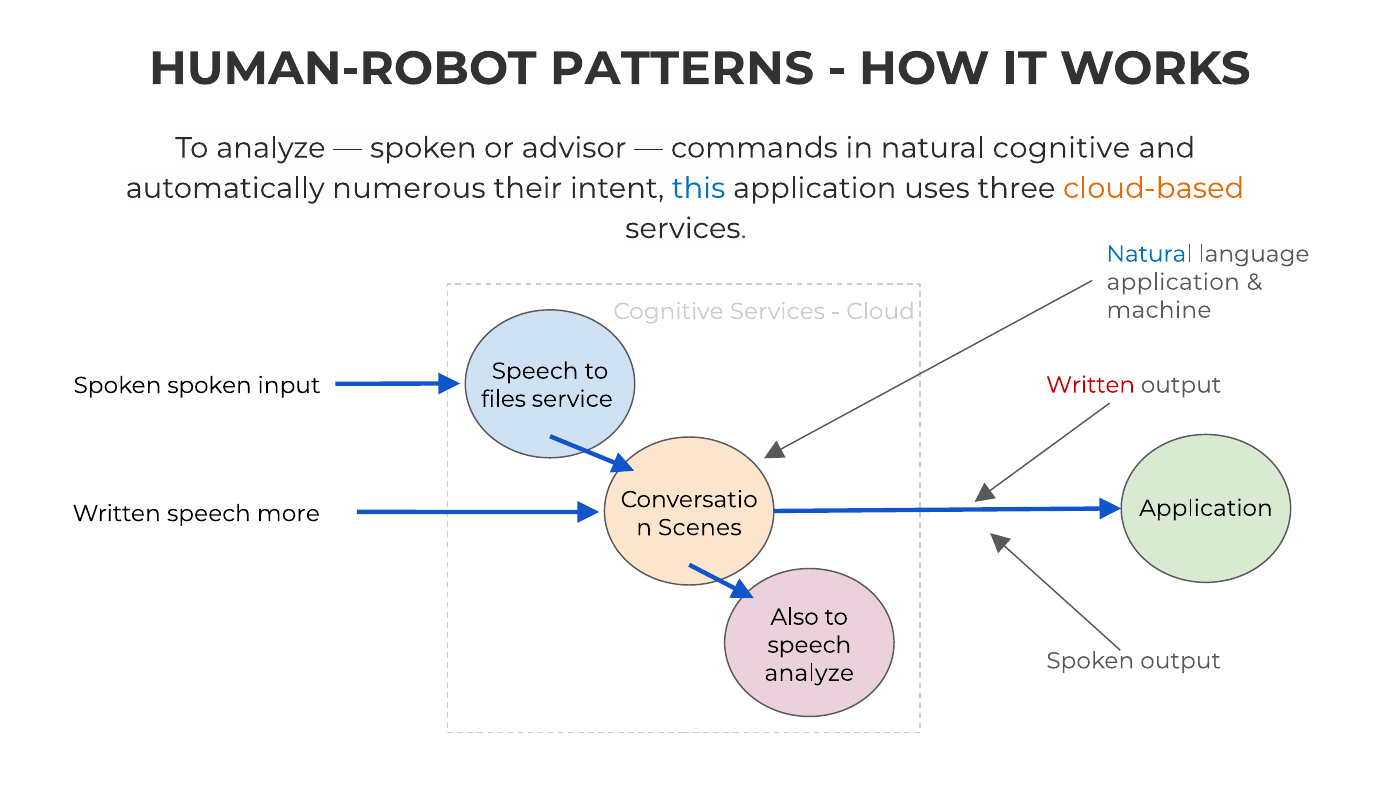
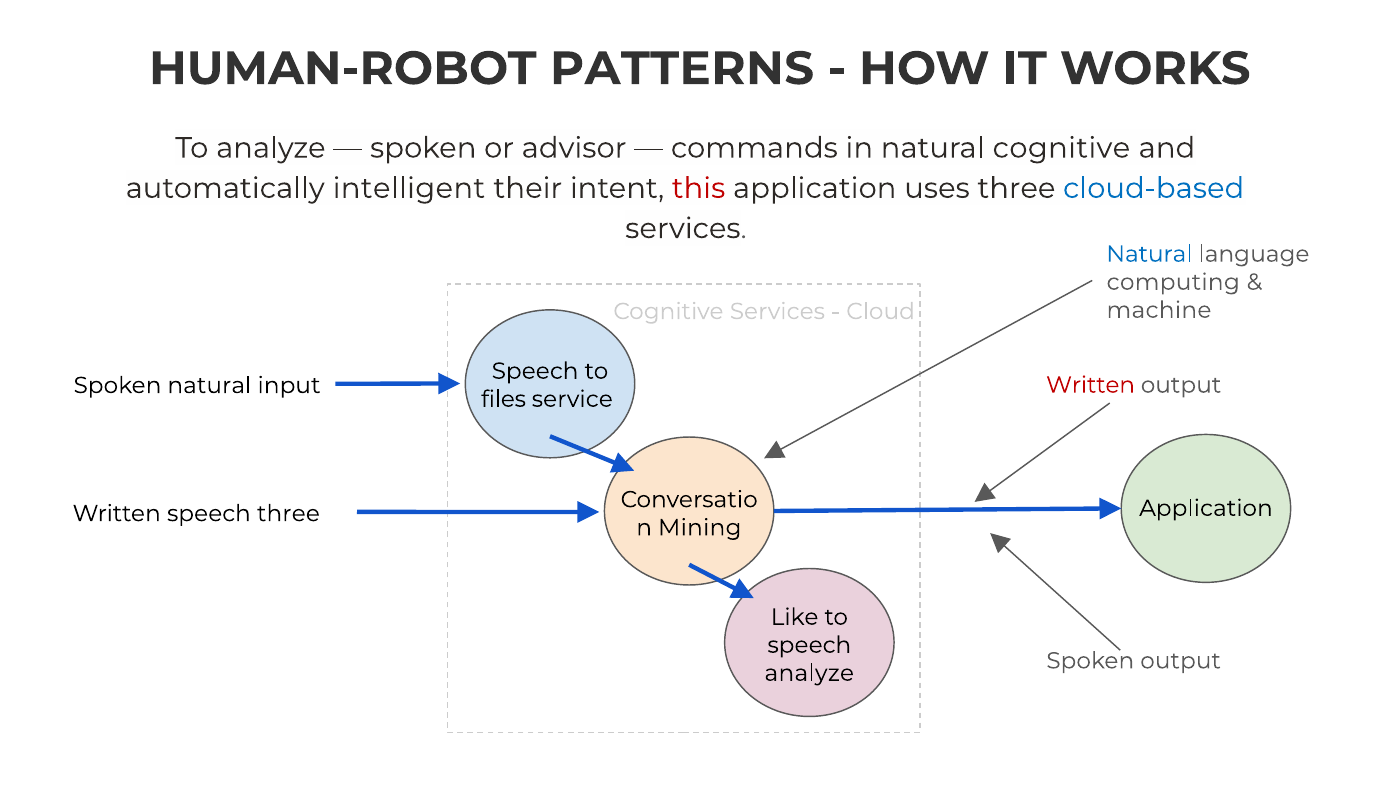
numerous: numerous -> intelligent
this colour: blue -> red
cloud-based colour: orange -> blue
application at (1173, 282): application -> computing
Spoken spoken: spoken -> natural
speech more: more -> three
Scenes: Scenes -> Mining
Also: Also -> Like
